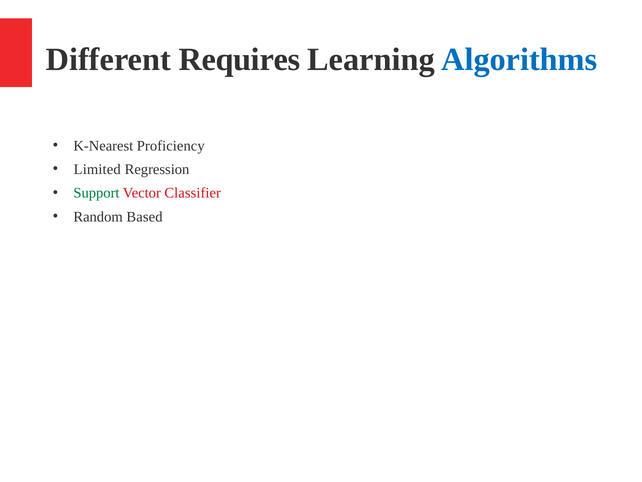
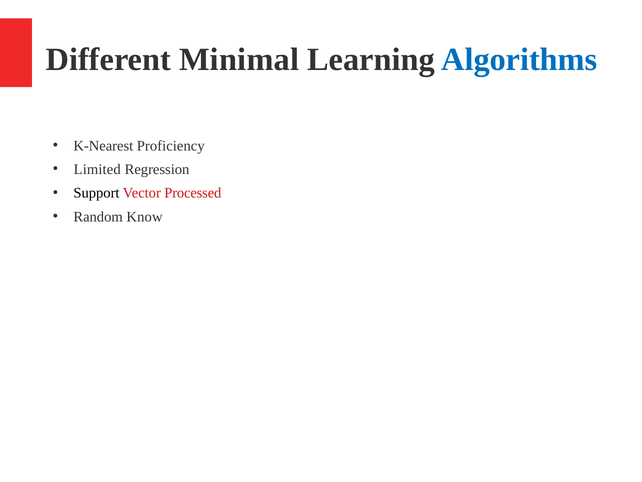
Requires: Requires -> Minimal
Support colour: green -> black
Classifier: Classifier -> Processed
Based: Based -> Know
